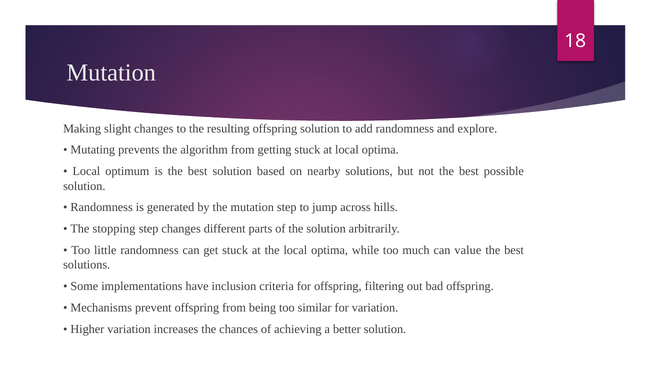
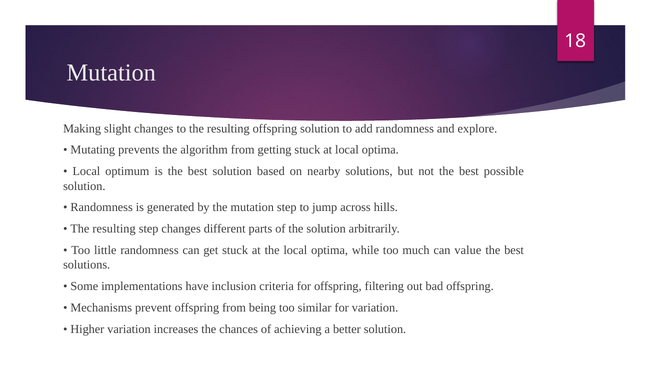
stopping at (114, 229): stopping -> resulting
